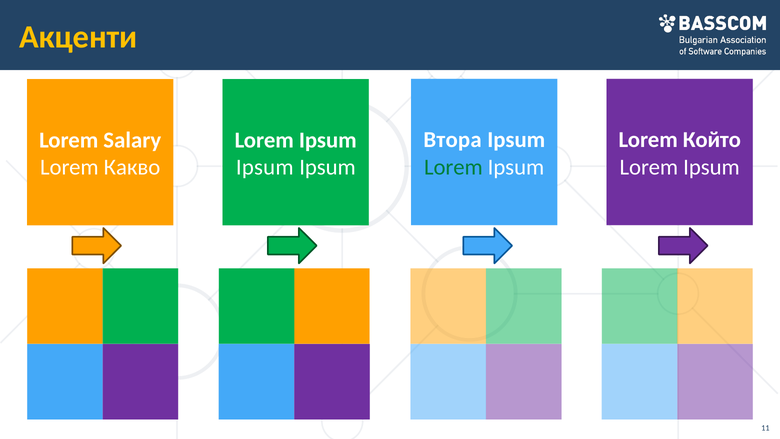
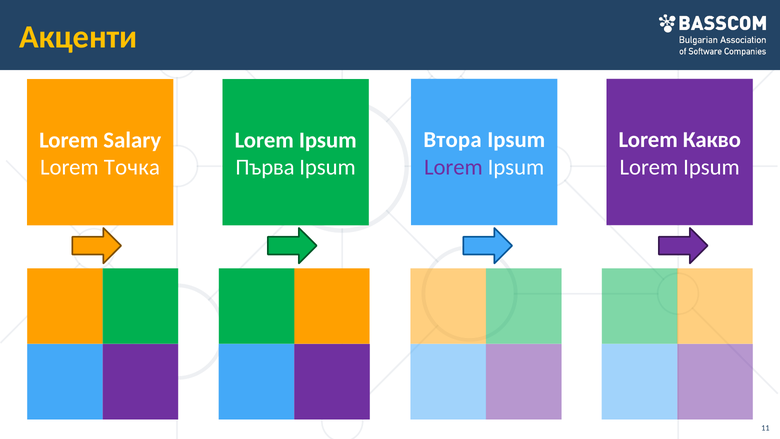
Който: Който -> Какво
Lorem at (453, 167) colour: green -> purple
Какво: Какво -> Точка
Ipsum at (265, 167): Ipsum -> Първа
